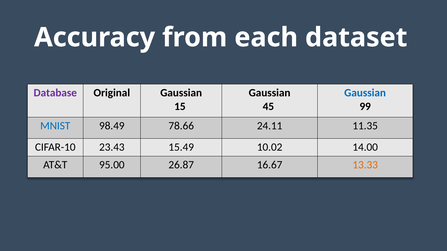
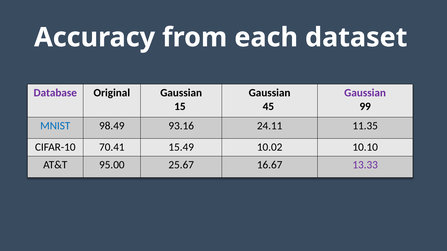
Gaussian at (365, 93) colour: blue -> purple
78.66: 78.66 -> 93.16
23.43: 23.43 -> 70.41
14.00: 14.00 -> 10.10
26.87: 26.87 -> 25.67
13.33 colour: orange -> purple
